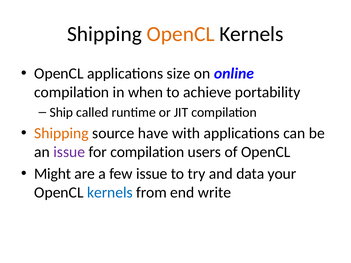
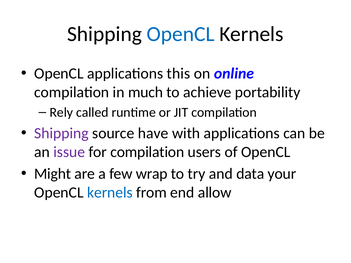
OpenCL at (181, 34) colour: orange -> blue
size: size -> this
when: when -> much
Ship: Ship -> Rely
Shipping at (61, 133) colour: orange -> purple
few issue: issue -> wrap
write: write -> allow
